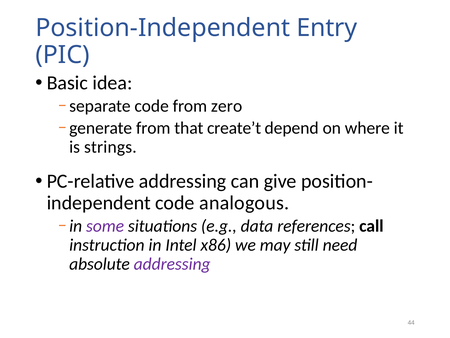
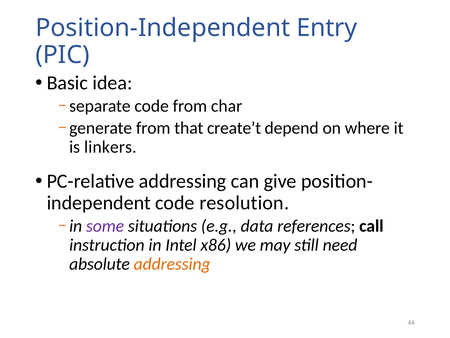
zero: zero -> char
strings: strings -> linkers
analogous: analogous -> resolution
addressing at (172, 264) colour: purple -> orange
